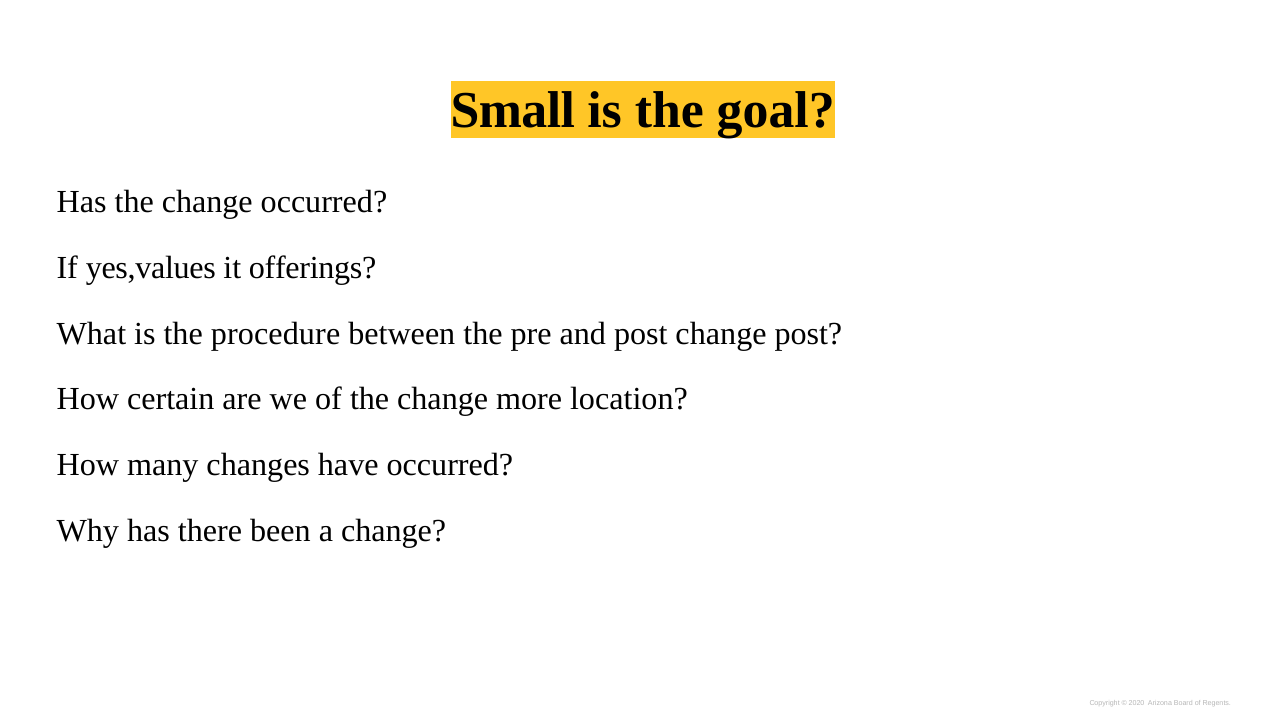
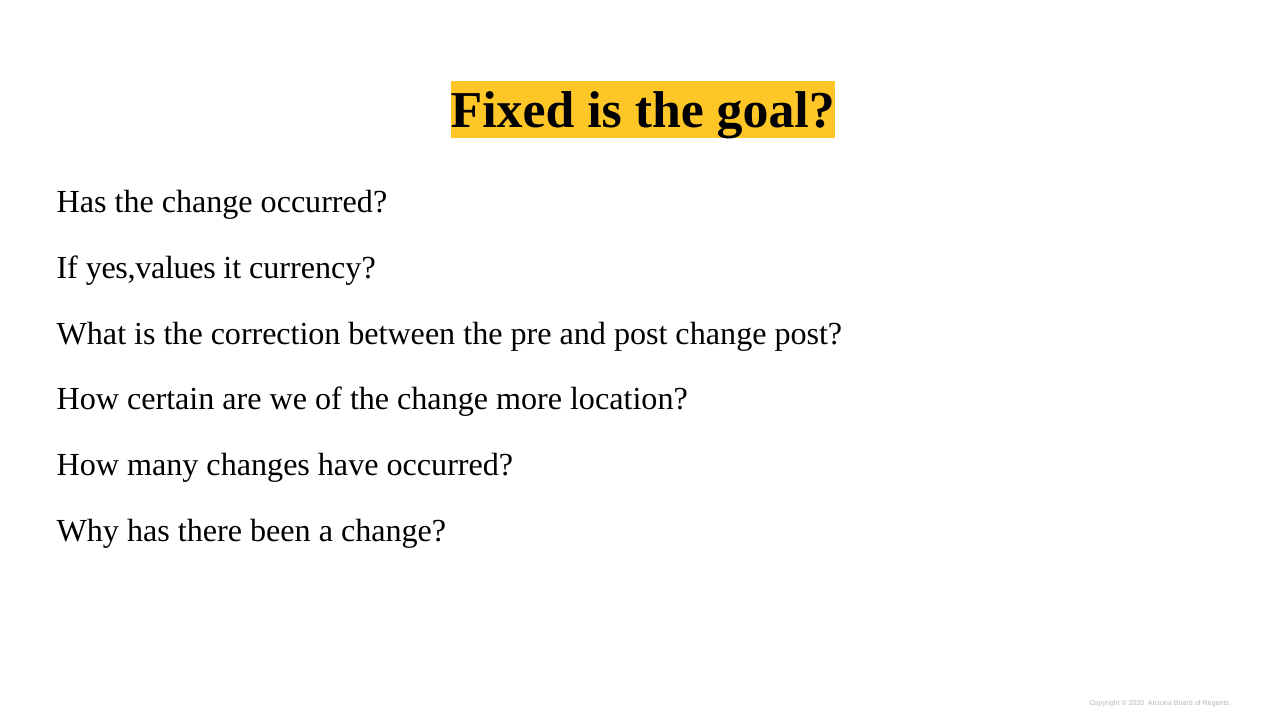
Small: Small -> Fixed
offerings: offerings -> currency
procedure: procedure -> correction
